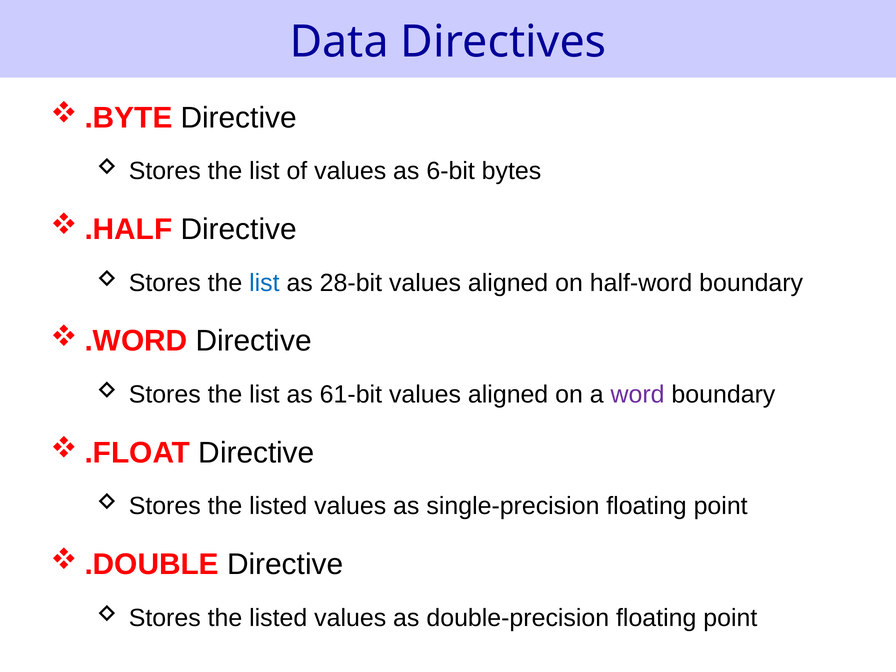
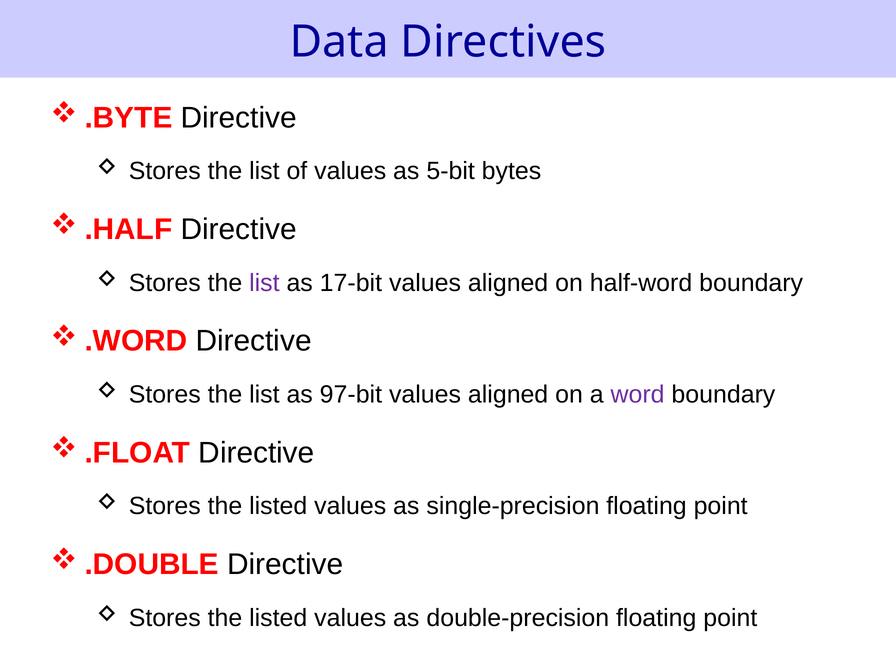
6-bit: 6-bit -> 5-bit
list at (264, 283) colour: blue -> purple
28-bit: 28-bit -> 17-bit
61-bit: 61-bit -> 97-bit
